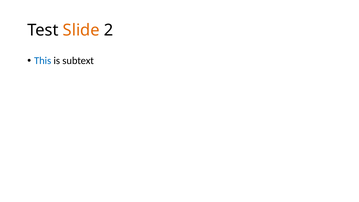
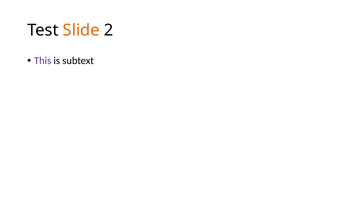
This colour: blue -> purple
